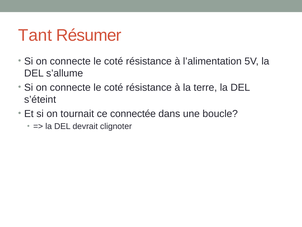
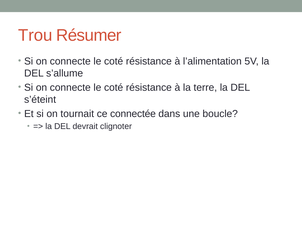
Tant: Tant -> Trou
